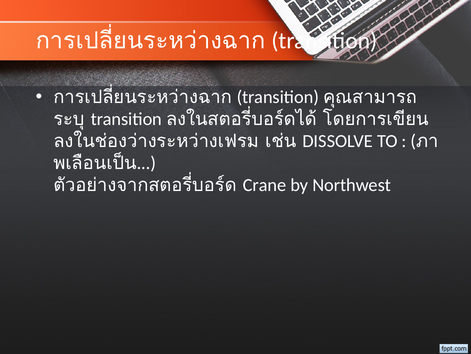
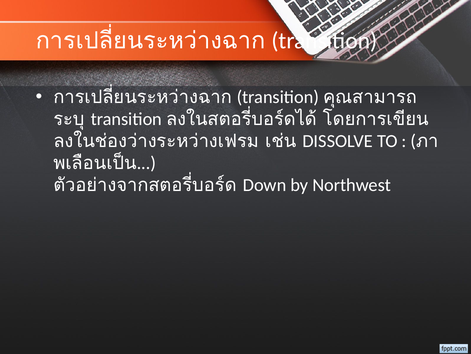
Crane: Crane -> Down
